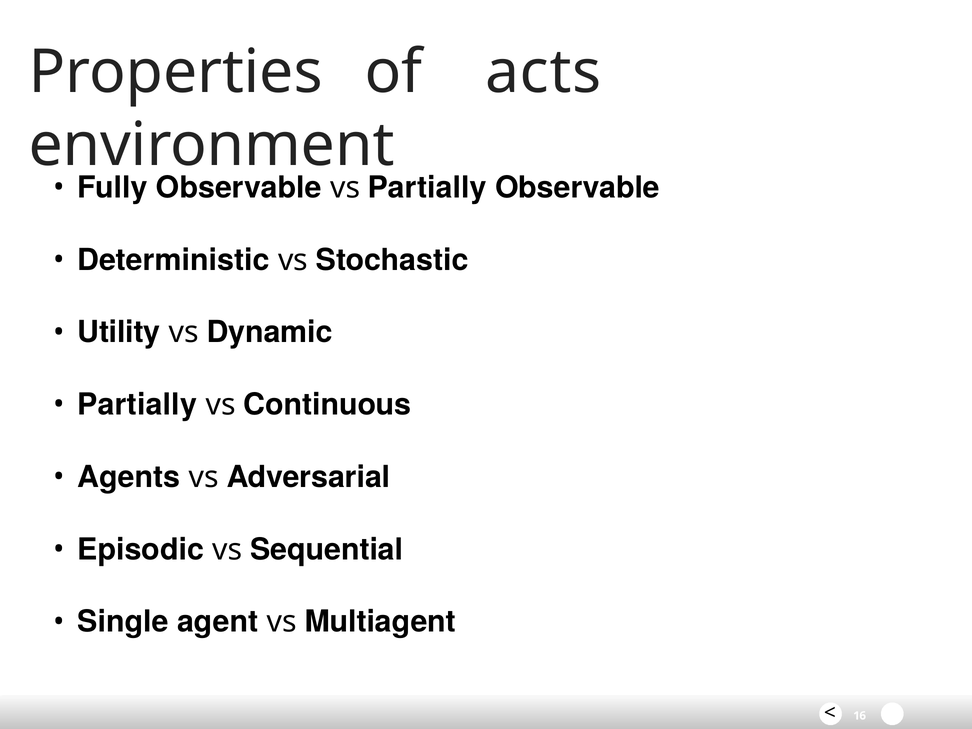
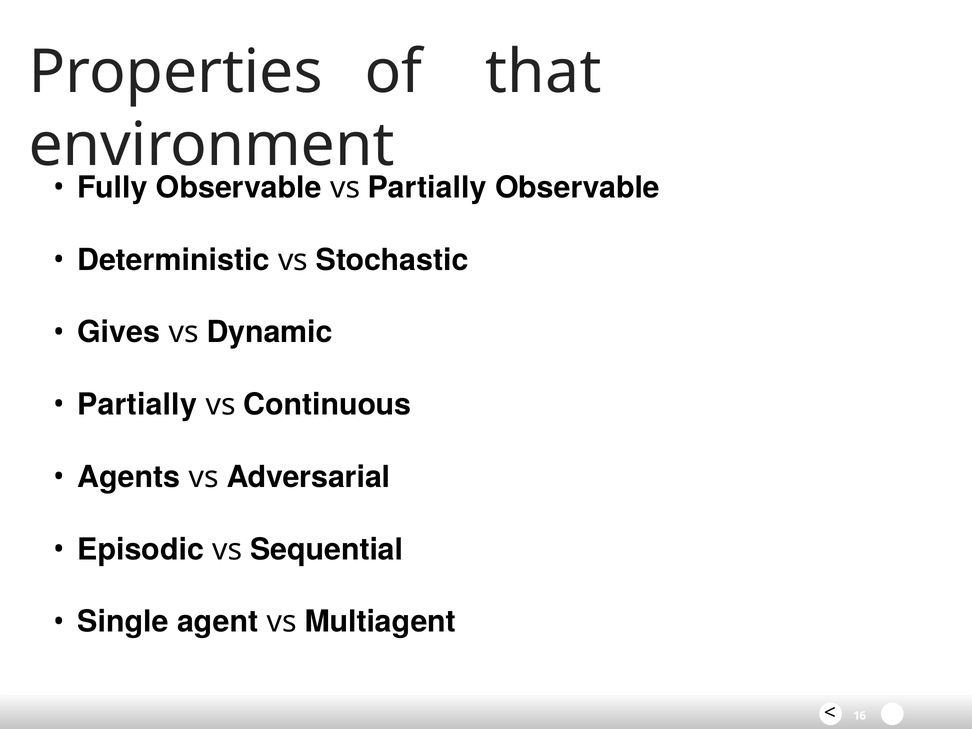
acts: acts -> that
Utility: Utility -> Gives
